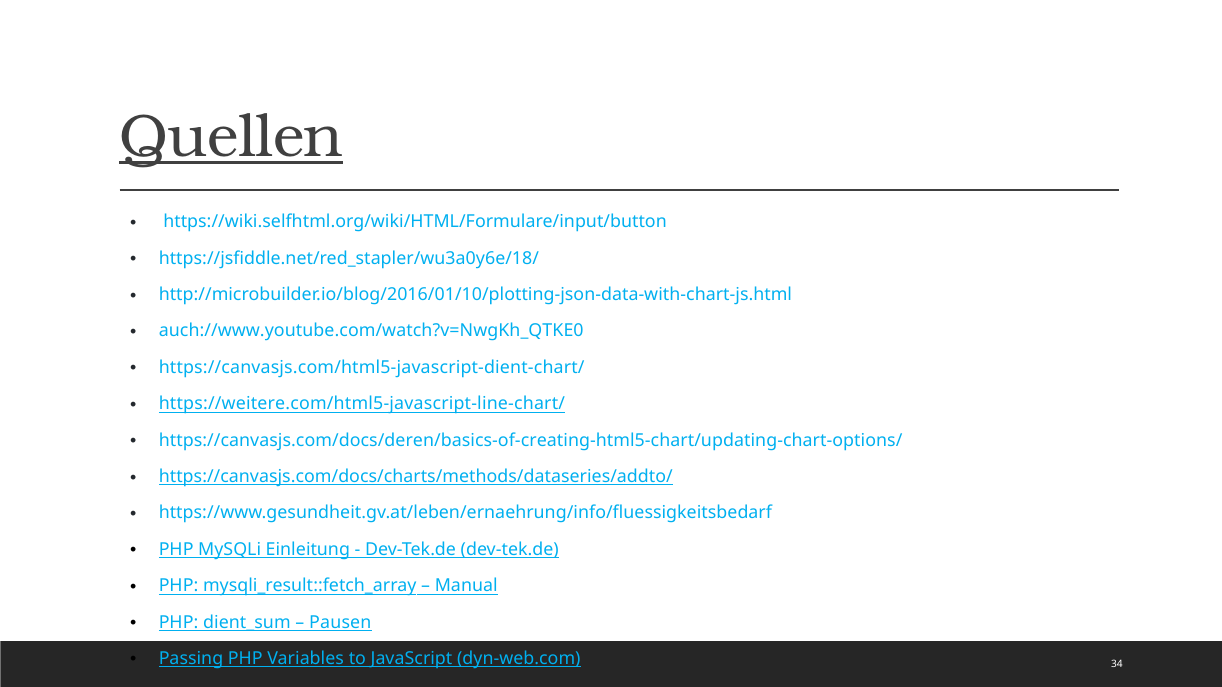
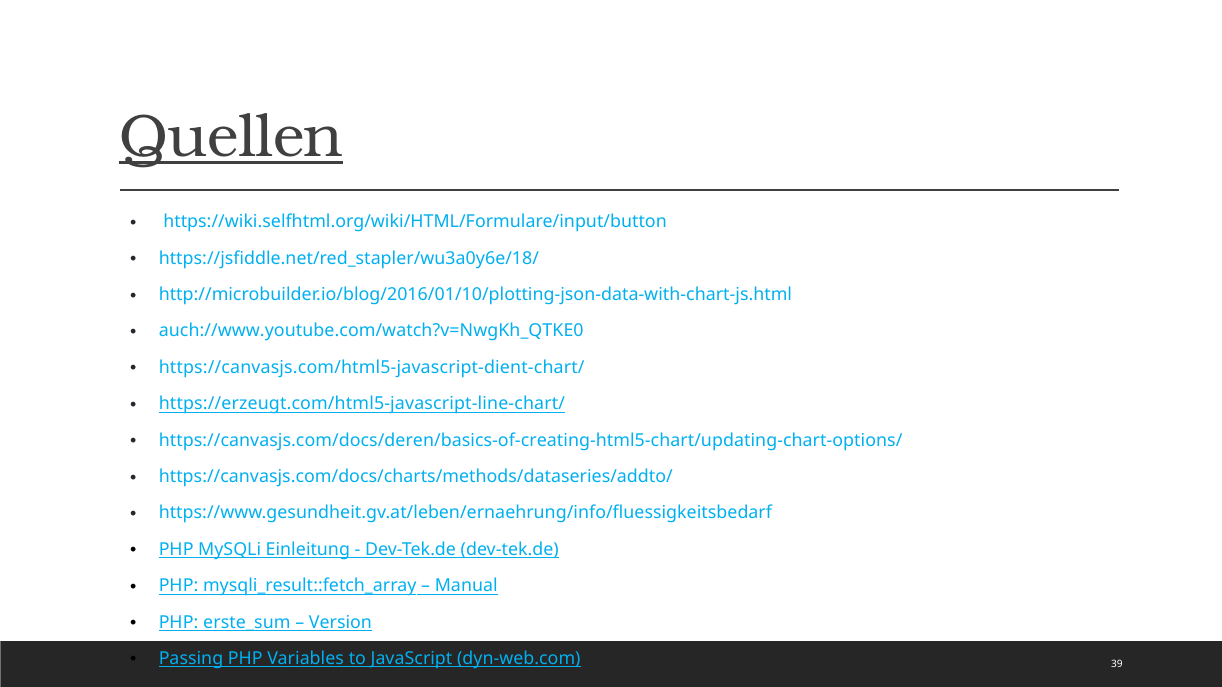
https://weitere.com/html5-javascript-line-chart/: https://weitere.com/html5-javascript-line-chart/ -> https://erzeugt.com/html5-javascript-line-chart/
https://canvasjs.com/docs/charts/methods/dataseries/addto/ underline: present -> none
dient_sum: dient_sum -> erste_sum
Pausen: Pausen -> Version
34: 34 -> 39
